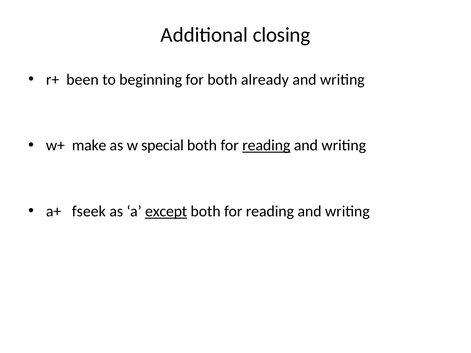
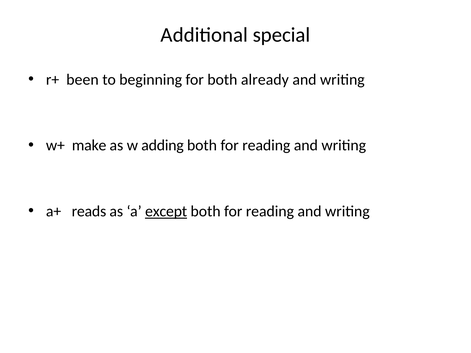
closing: closing -> special
special: special -> adding
reading at (266, 146) underline: present -> none
fseek: fseek -> reads
